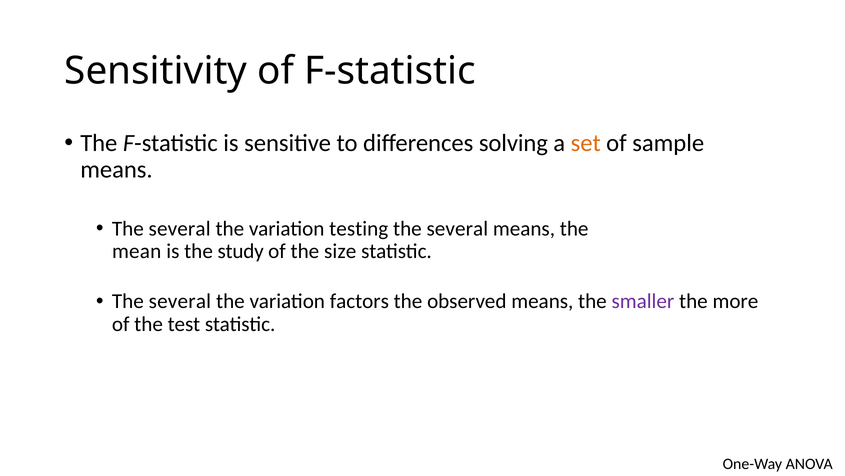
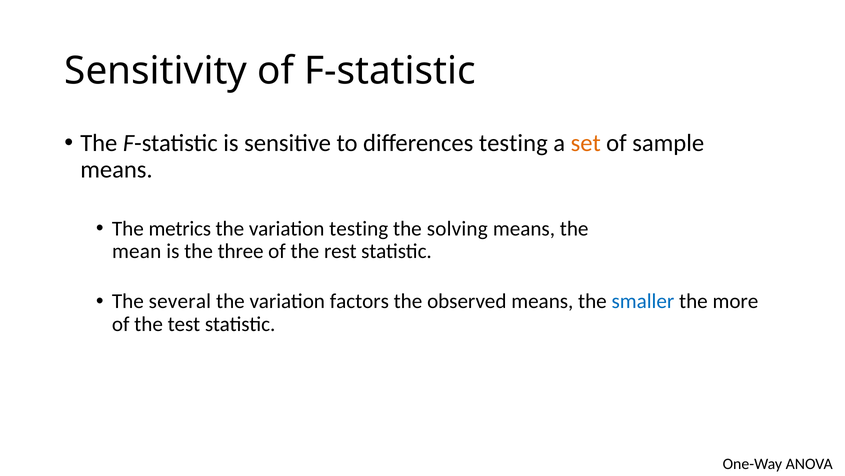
differences solving: solving -> testing
several at (180, 228): several -> metrics
several at (457, 228): several -> solving
study: study -> three
size: size -> rest
smaller colour: purple -> blue
